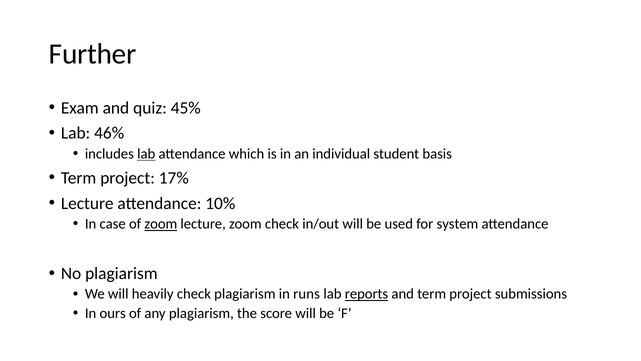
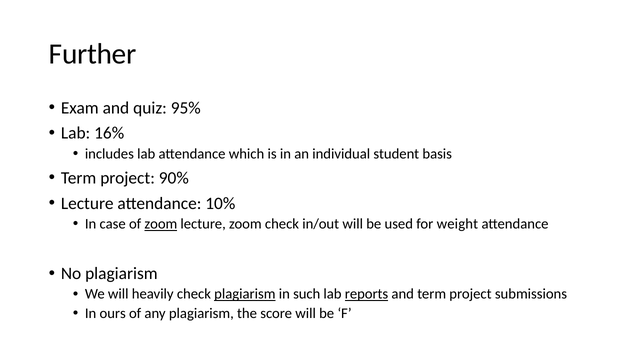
45%: 45% -> 95%
46%: 46% -> 16%
lab at (146, 154) underline: present -> none
17%: 17% -> 90%
system: system -> weight
plagiarism at (245, 294) underline: none -> present
runs: runs -> such
